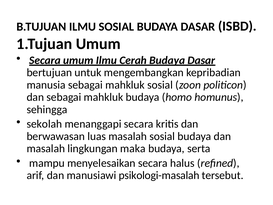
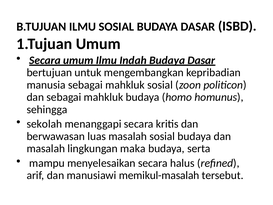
Cerah: Cerah -> Indah
psikologi-masalah: psikologi-masalah -> memikul-masalah
